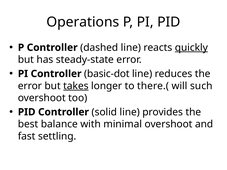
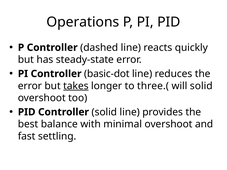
quickly underline: present -> none
there.(: there.( -> three.(
will such: such -> solid
